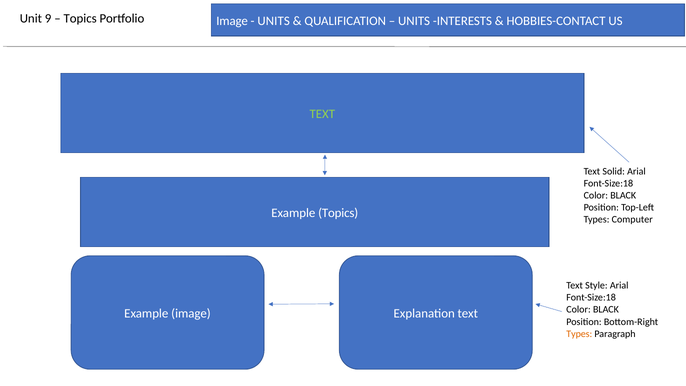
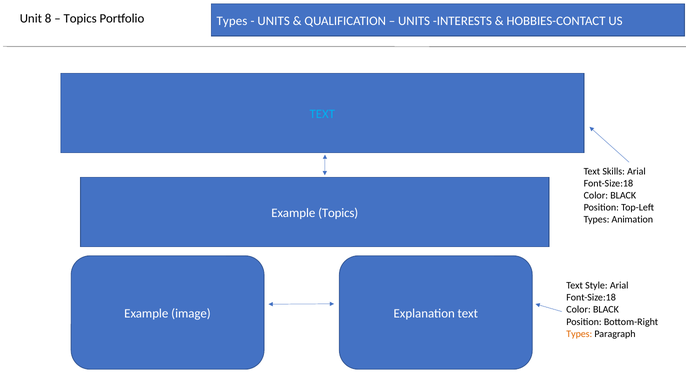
9: 9 -> 8
Image at (232, 21): Image -> Types
TEXT at (322, 114) colour: light green -> light blue
Solid: Solid -> Skills
Computer: Computer -> Animation
